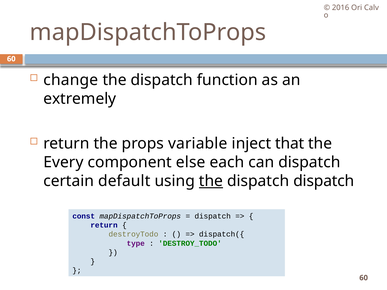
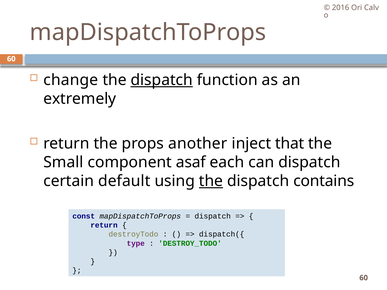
dispatch at (162, 80) underline: none -> present
variable: variable -> another
Every: Every -> Small
else: else -> asaf
dispatch dispatch: dispatch -> contains
